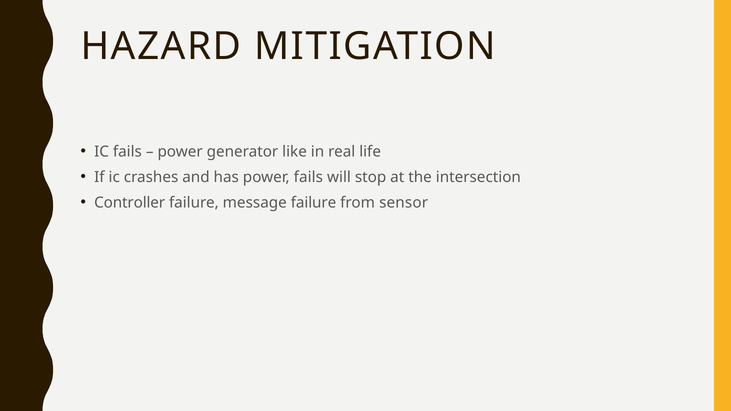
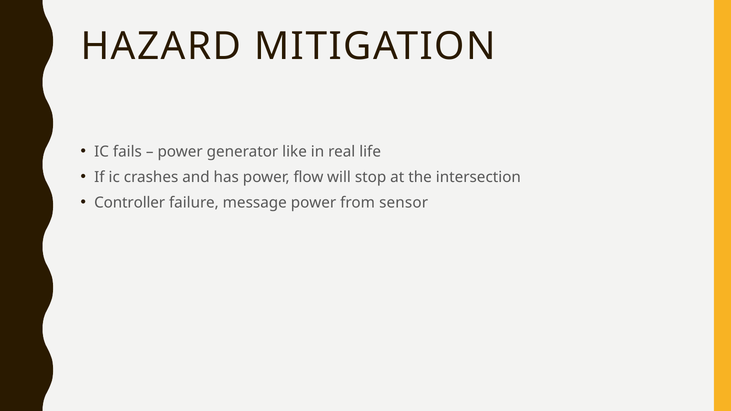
power fails: fails -> flow
message failure: failure -> power
